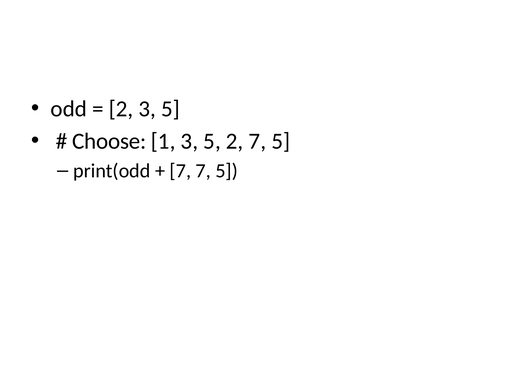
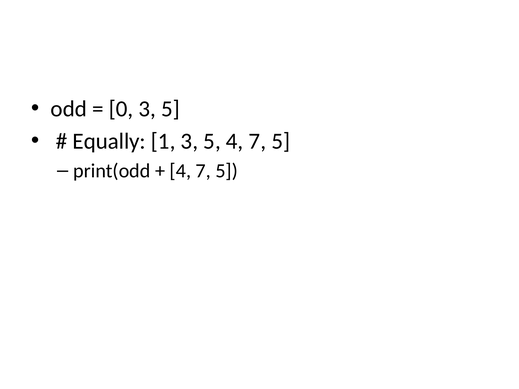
2 at (121, 109): 2 -> 0
Choose: Choose -> Equally
5 2: 2 -> 4
7 at (180, 171): 7 -> 4
